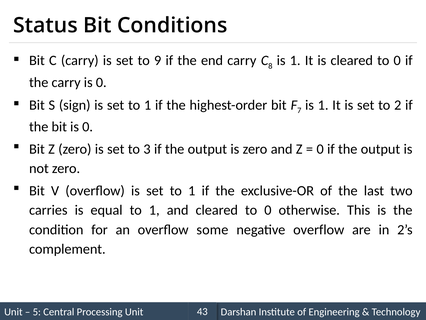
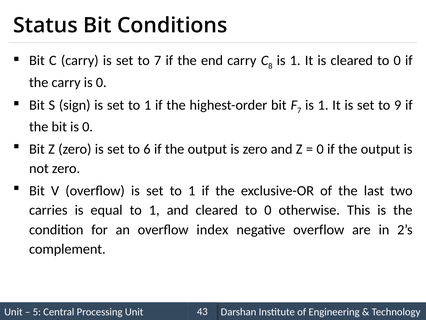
to 9: 9 -> 7
2: 2 -> 9
3: 3 -> 6
some: some -> index
